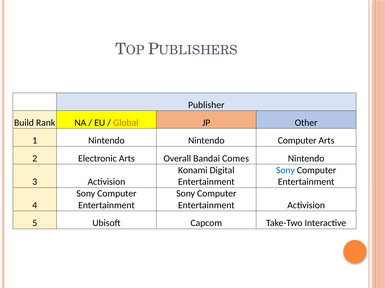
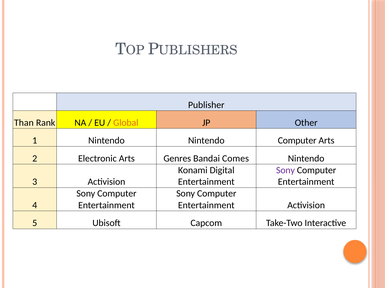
Build: Build -> Than
Overall: Overall -> Genres
Sony at (285, 171) colour: blue -> purple
